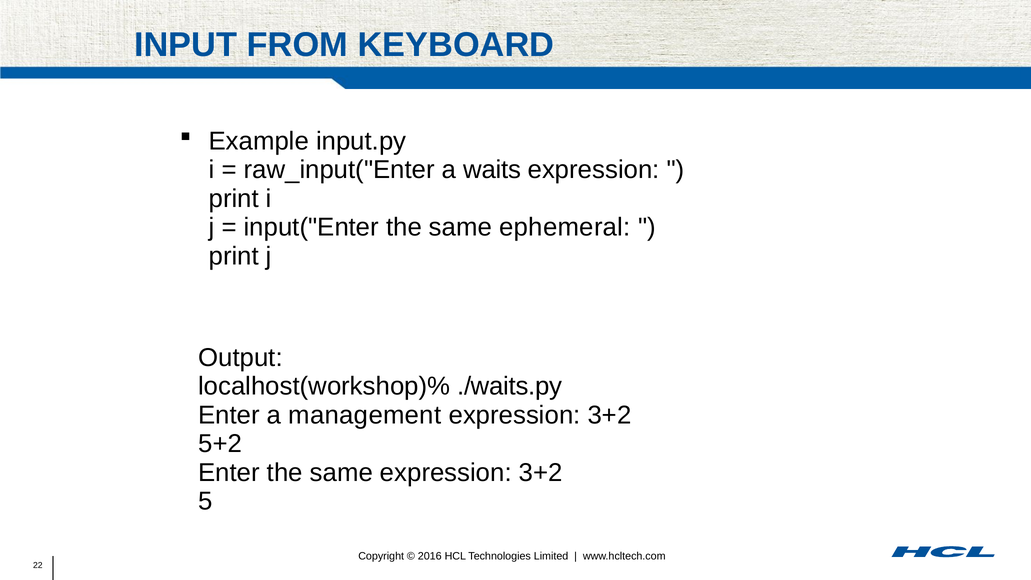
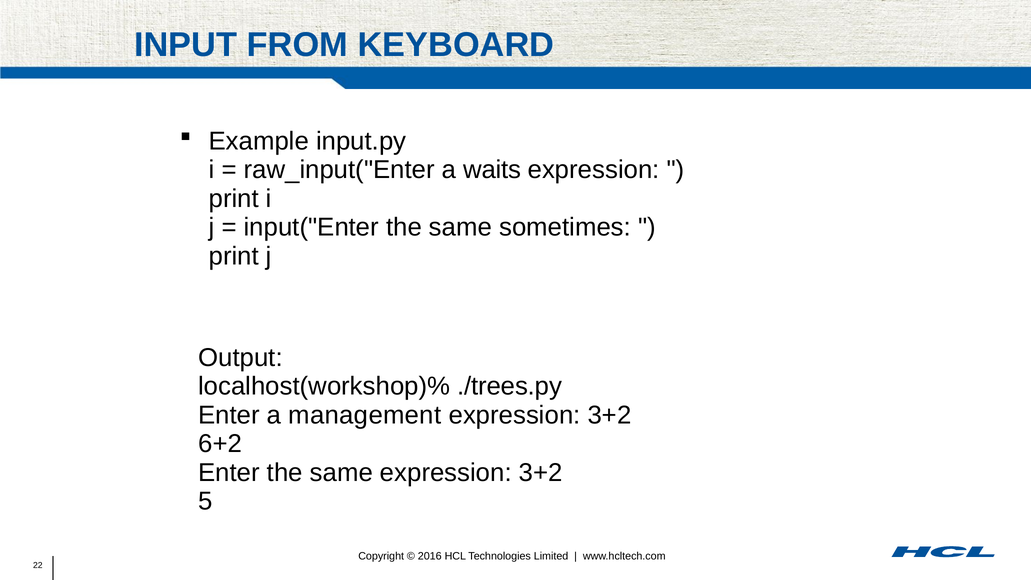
ephemeral: ephemeral -> sometimes
./waits.py: ./waits.py -> ./trees.py
5+2: 5+2 -> 6+2
